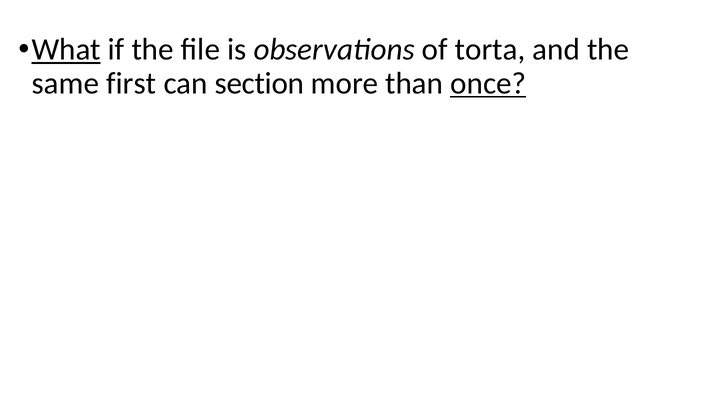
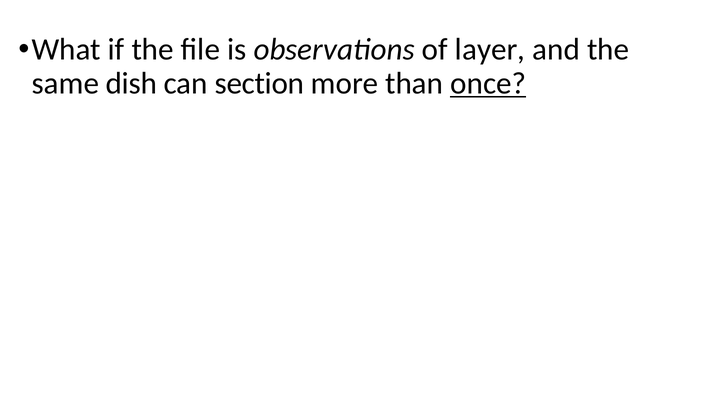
What underline: present -> none
torta: torta -> layer
first: first -> dish
